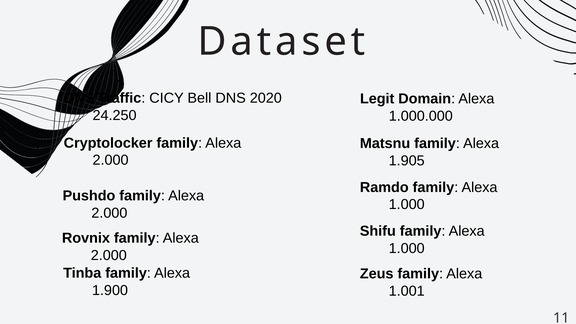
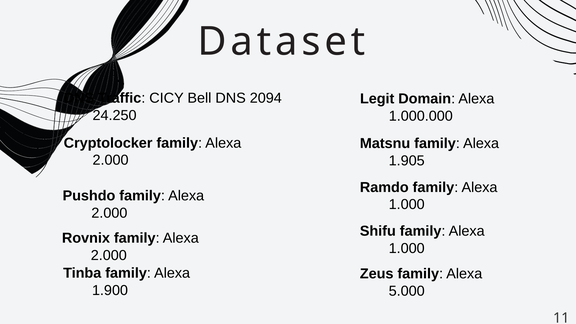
2020: 2020 -> 2094
1.001: 1.001 -> 5.000
